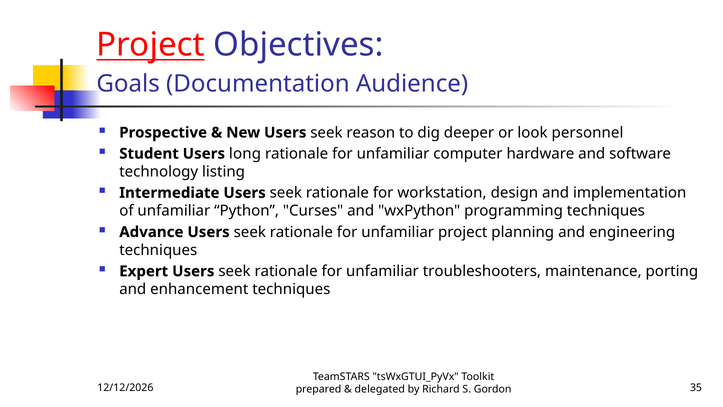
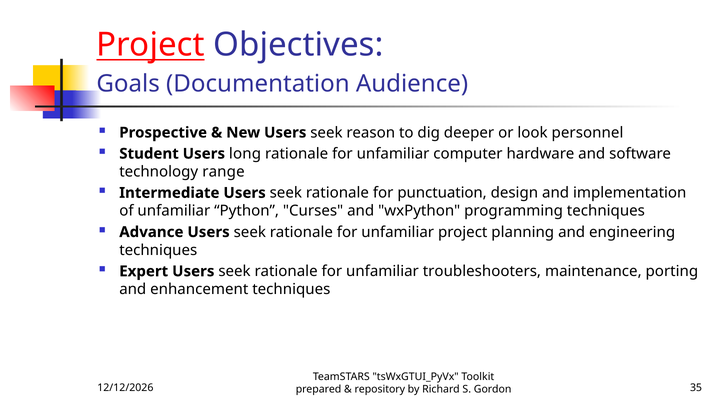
listing: listing -> range
workstation: workstation -> punctuation
delegated: delegated -> repository
